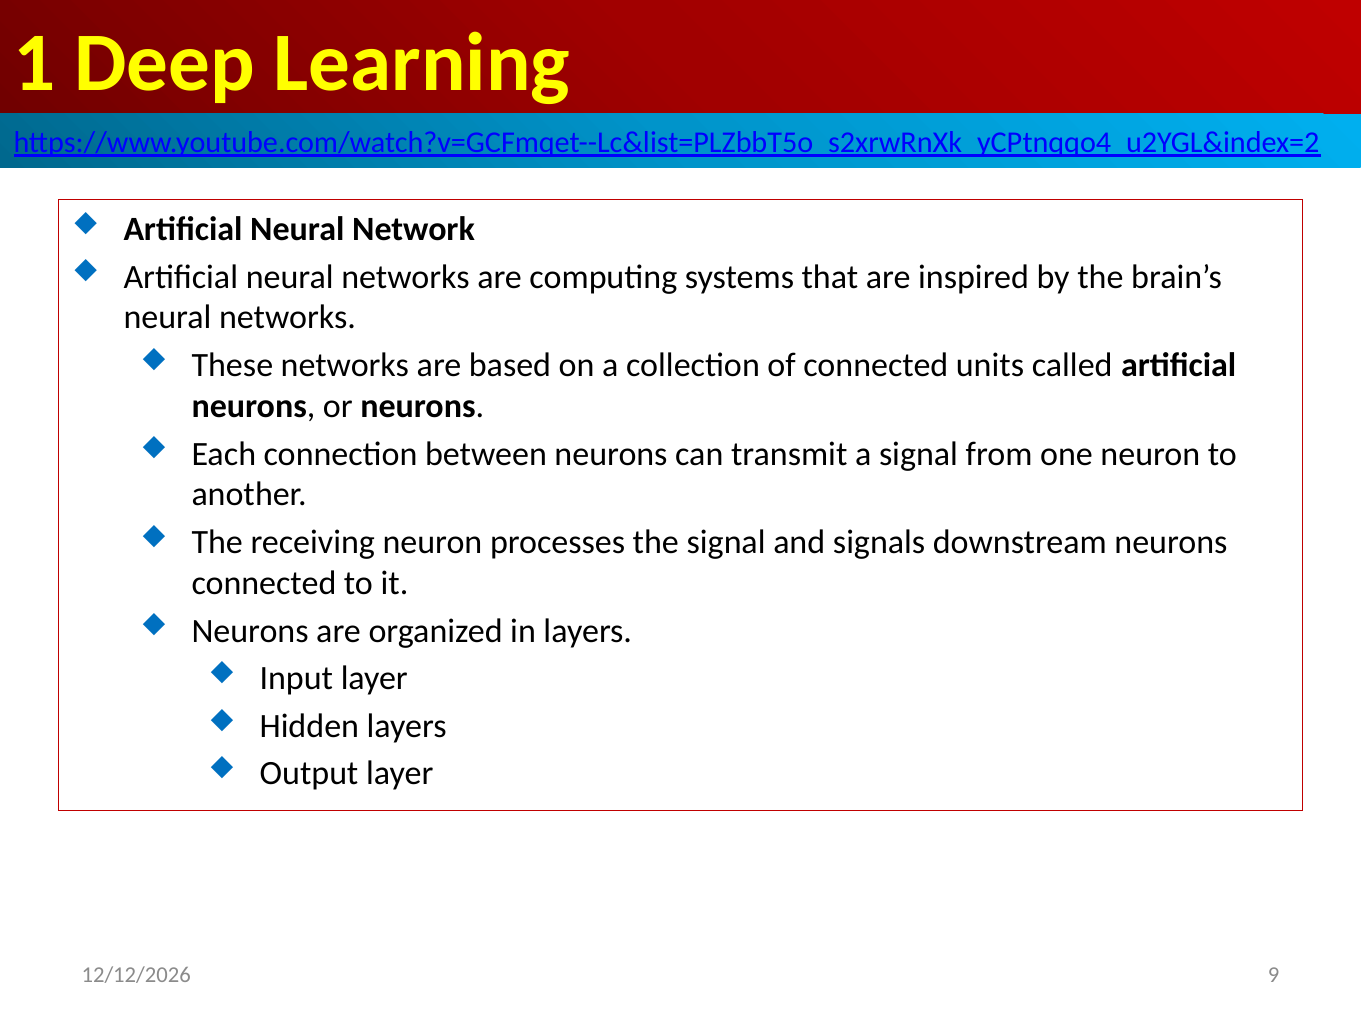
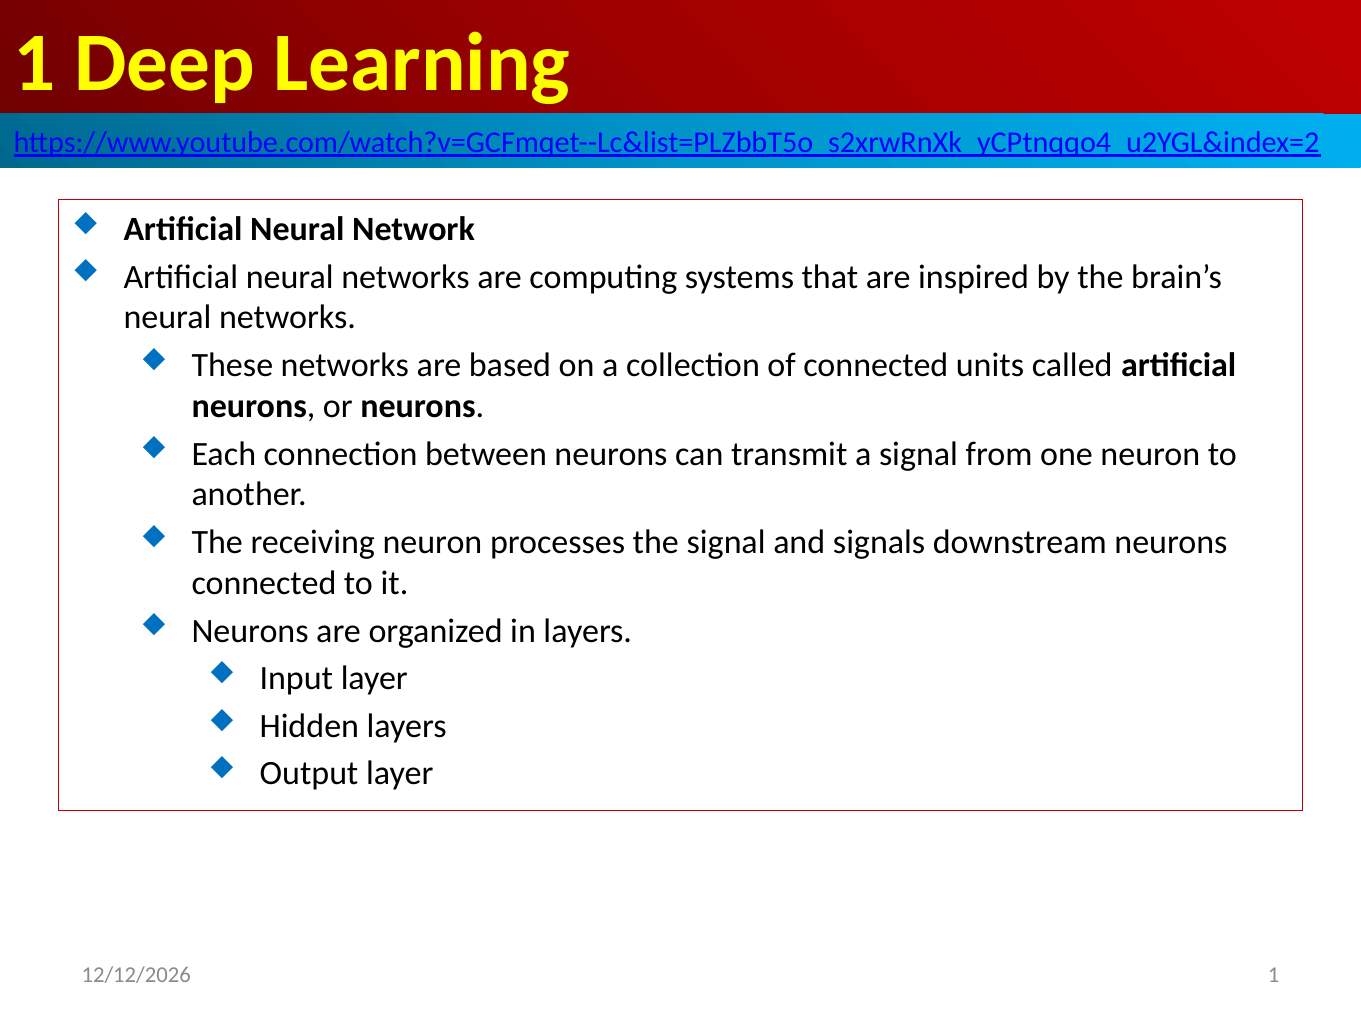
9 at (1274, 975): 9 -> 1
